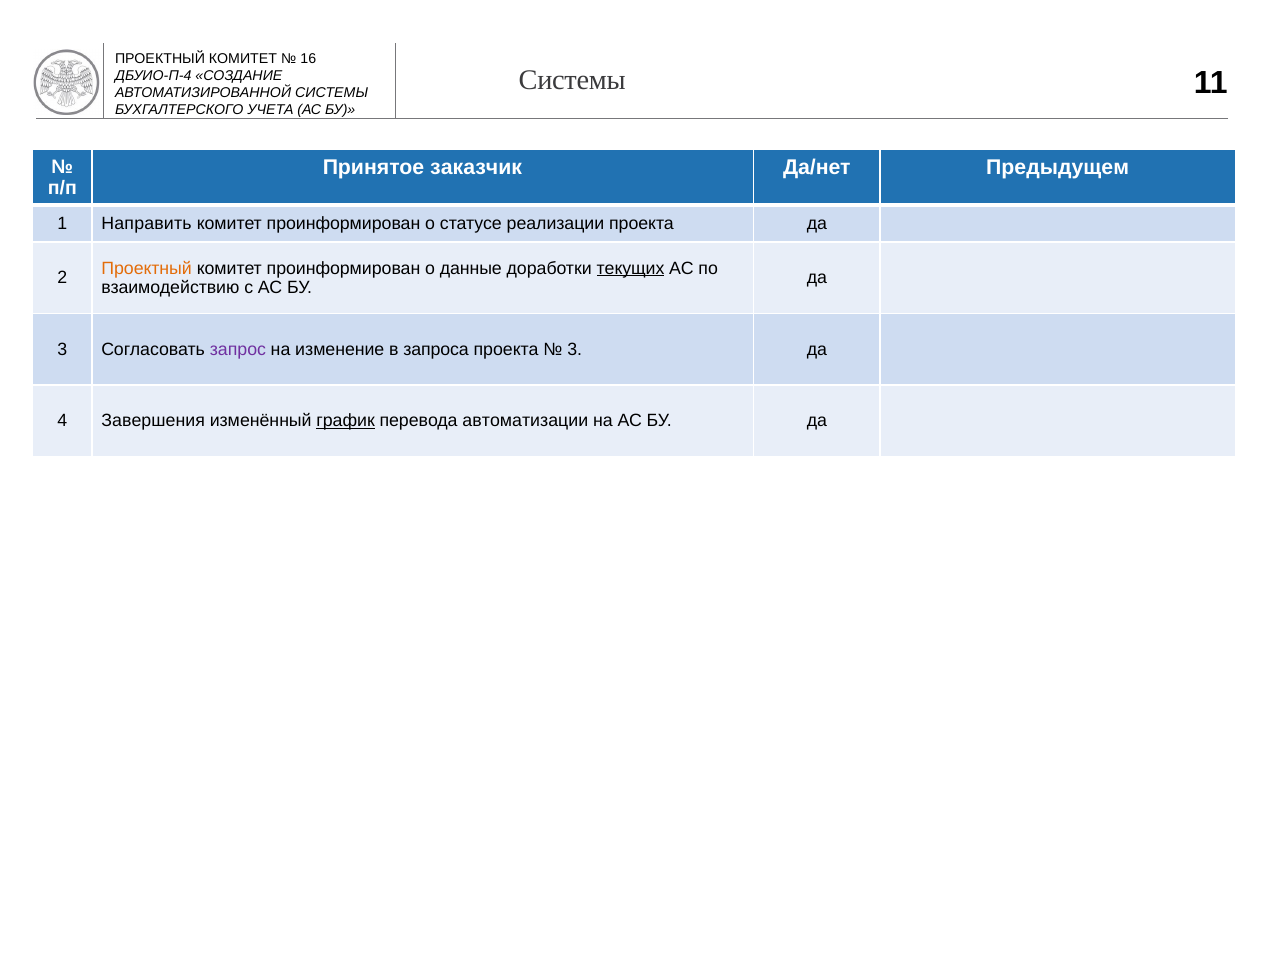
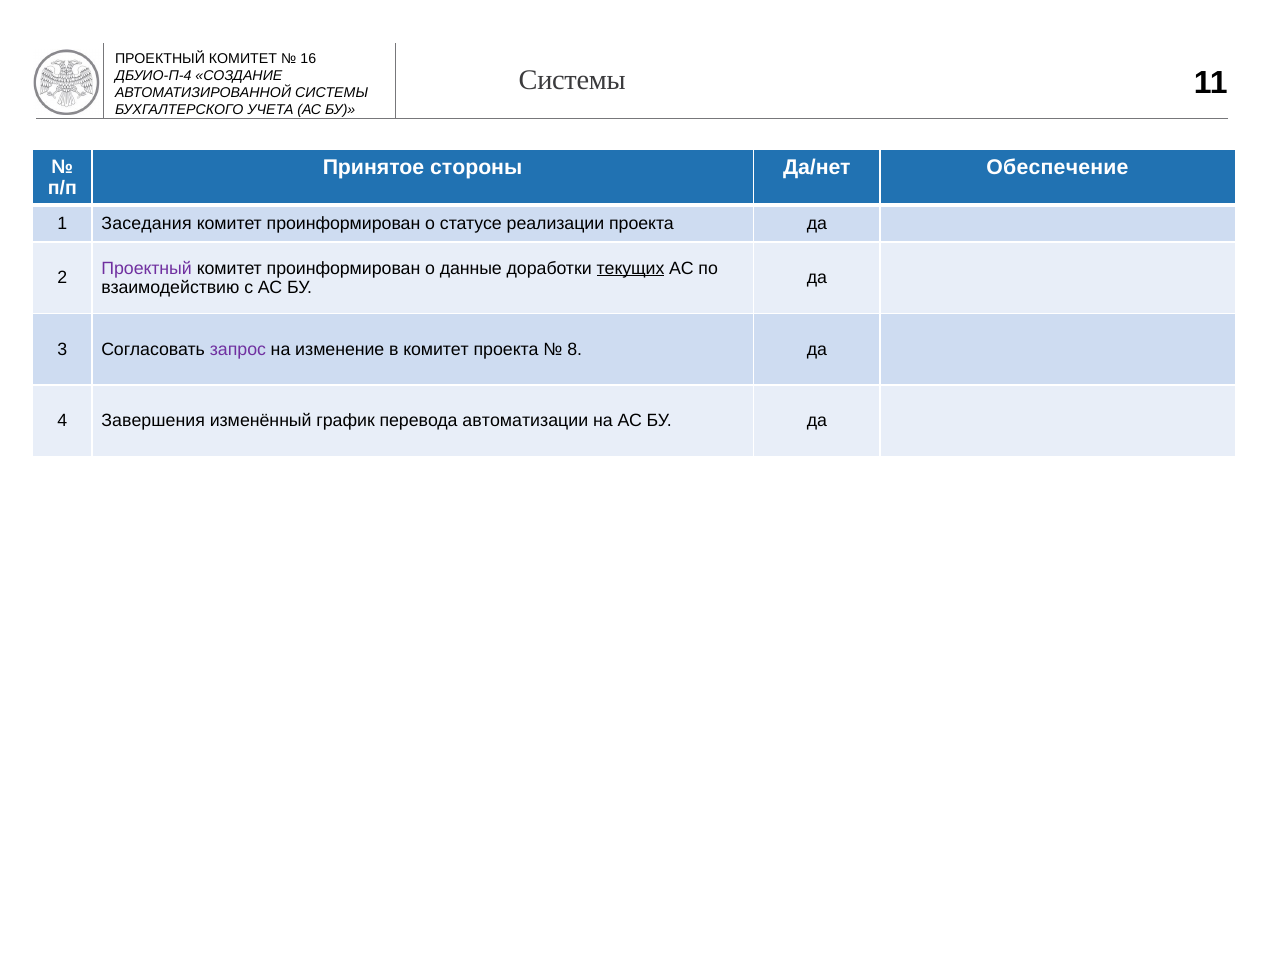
заказчик: заказчик -> стороны
Предыдущем: Предыдущем -> Обеспечение
Направить: Направить -> Заседания
Проектный at (147, 268) colour: orange -> purple
в запроса: запроса -> комитет
3 at (575, 350): 3 -> 8
график underline: present -> none
